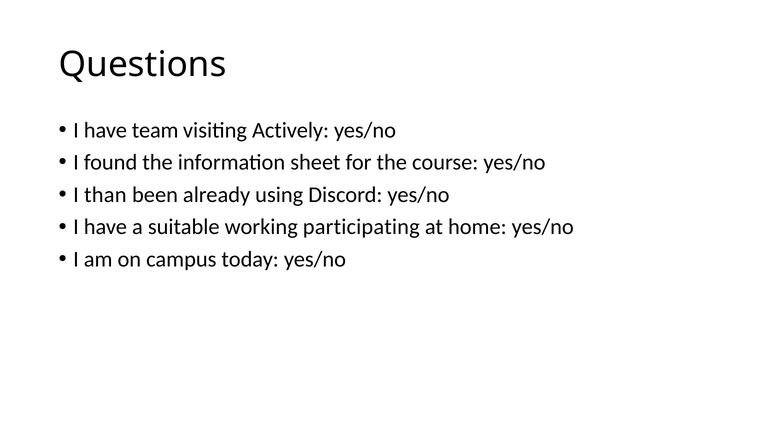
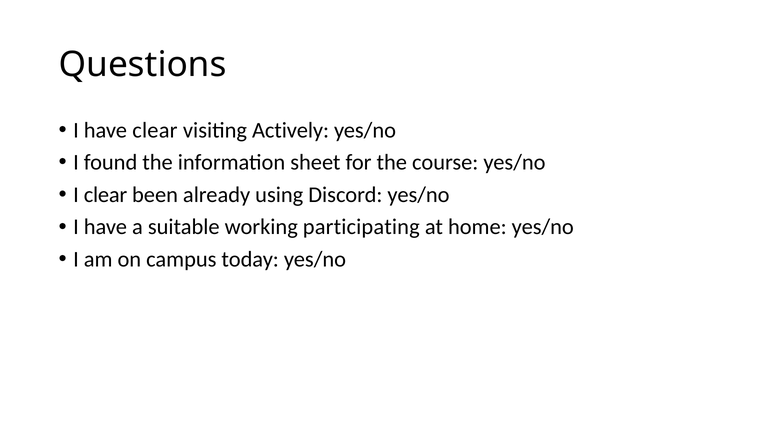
have team: team -> clear
I than: than -> clear
